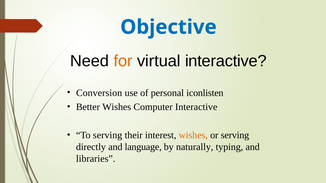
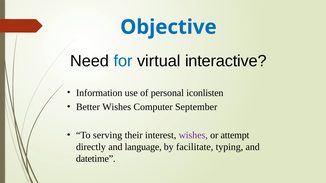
for colour: orange -> blue
Conversion: Conversion -> Information
Computer Interactive: Interactive -> September
wishes at (193, 136) colour: orange -> purple
or serving: serving -> attempt
naturally: naturally -> facilitate
libraries: libraries -> datetime
